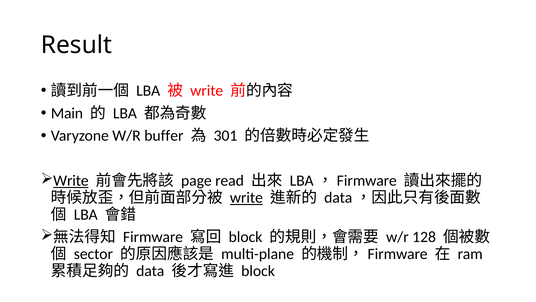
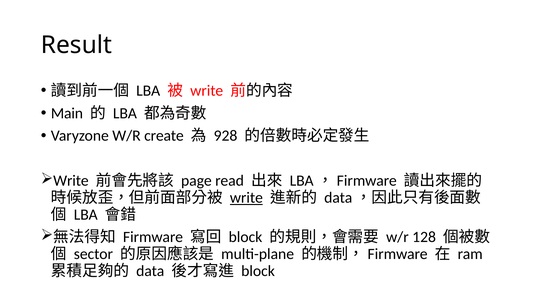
buffer: buffer -> create
301: 301 -> 928
Write at (71, 181) underline: present -> none
